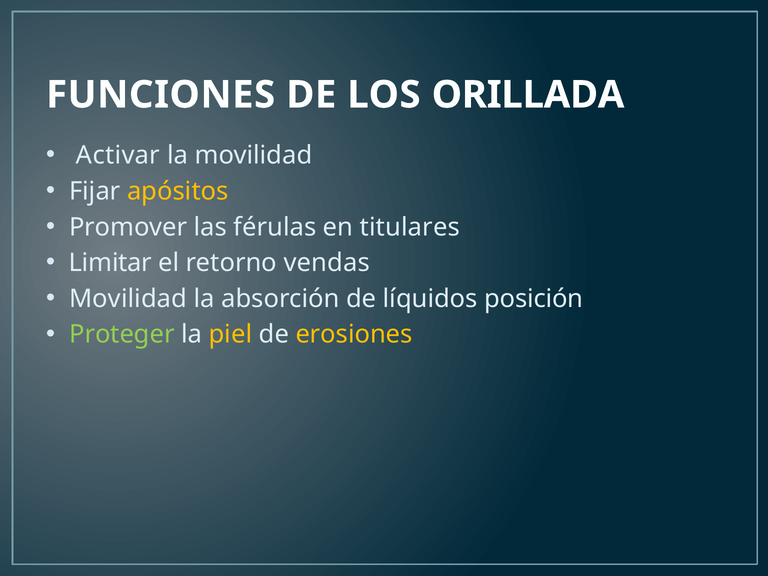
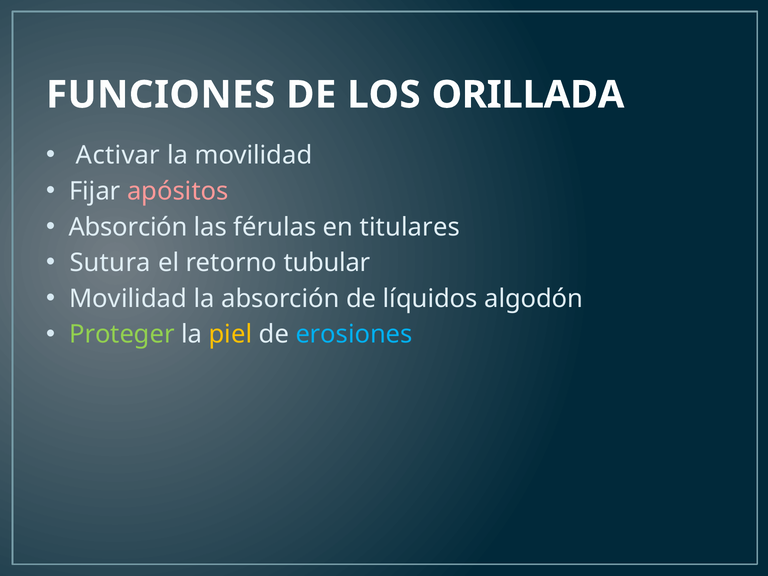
apósitos colour: yellow -> pink
Promover at (128, 227): Promover -> Absorción
Limitar: Limitar -> Sutura
vendas: vendas -> tubular
posición: posición -> algodón
erosiones colour: yellow -> light blue
